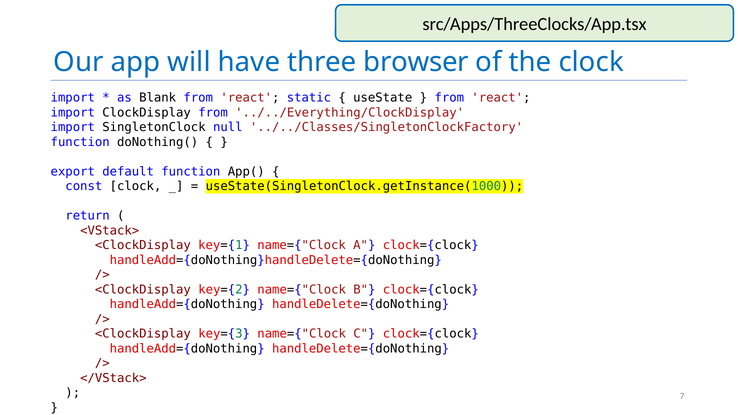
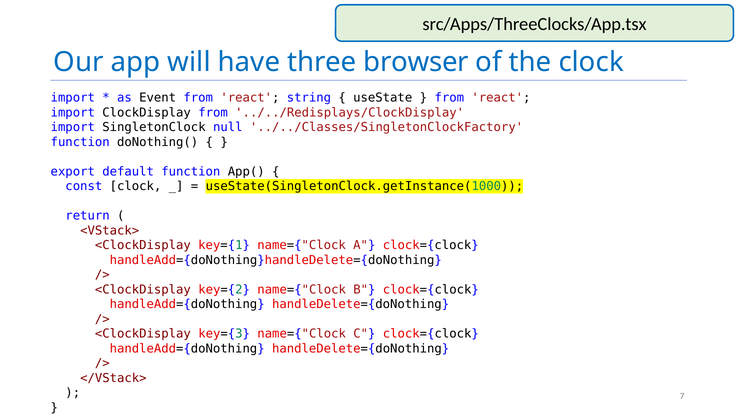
Blank: Blank -> Event
static: static -> string
../../Everything/ClockDisplay: ../../Everything/ClockDisplay -> ../../Redisplays/ClockDisplay
